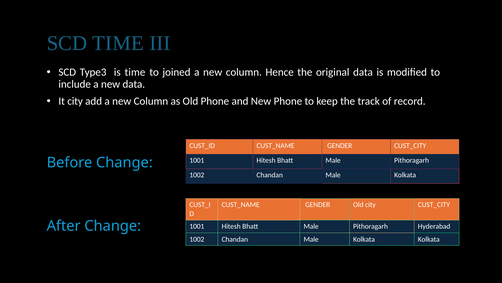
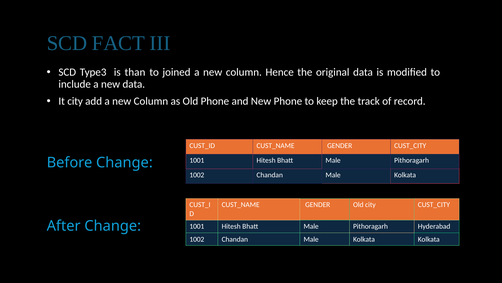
SCD TIME: TIME -> FACT
is time: time -> than
